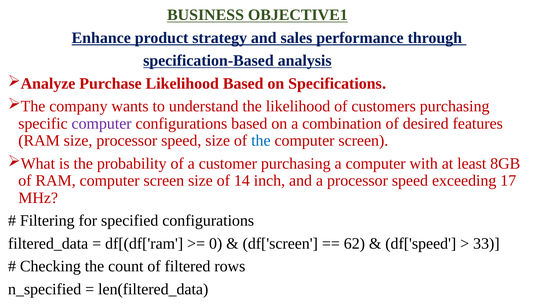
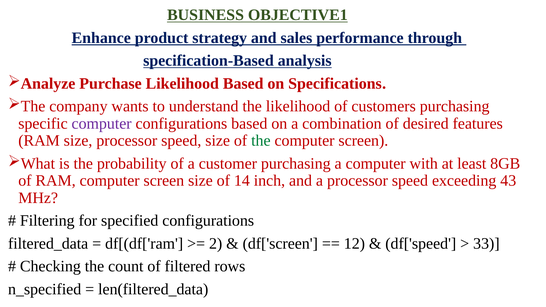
the at (261, 141) colour: blue -> green
17: 17 -> 43
0: 0 -> 2
62: 62 -> 12
